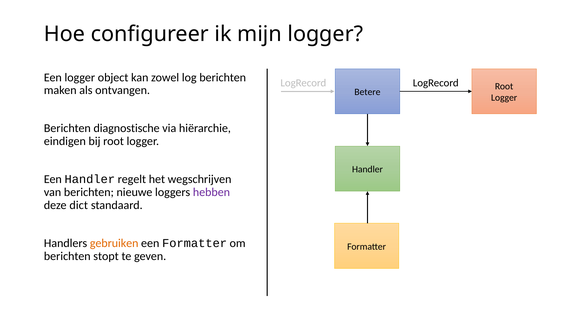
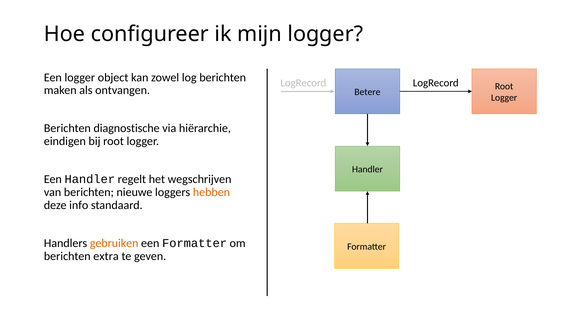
hebben colour: purple -> orange
dict: dict -> info
stopt: stopt -> extra
